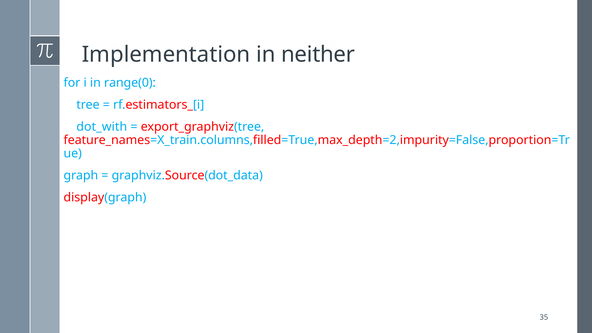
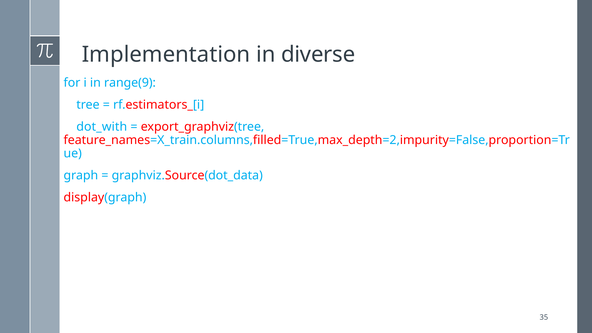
neither: neither -> diverse
range(0: range(0 -> range(9
